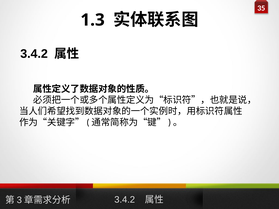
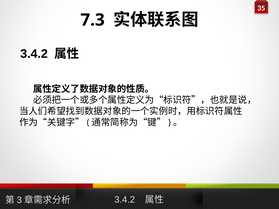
1.3: 1.3 -> 7.3
